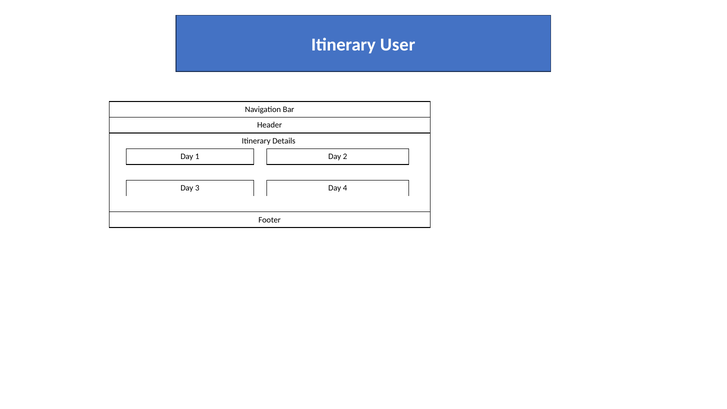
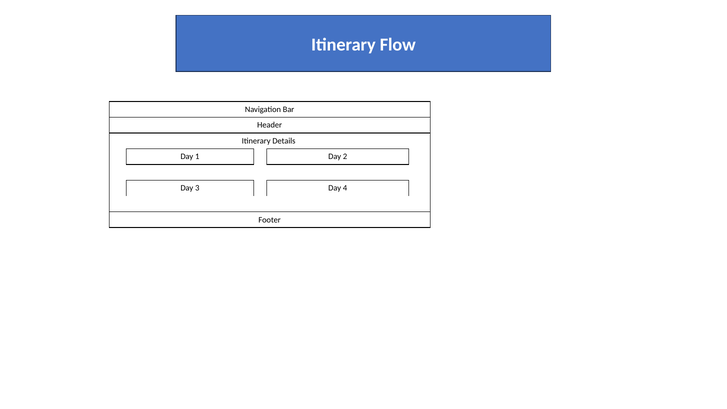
User: User -> Flow
